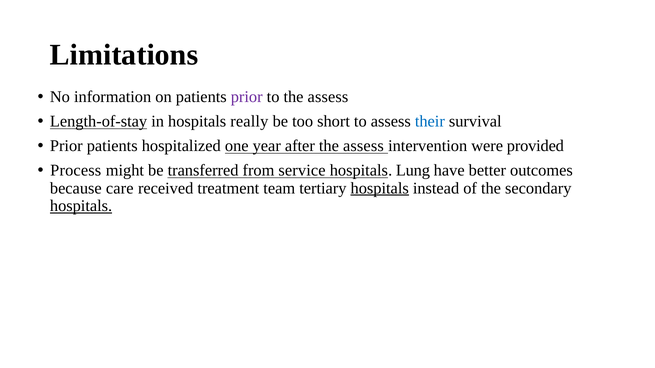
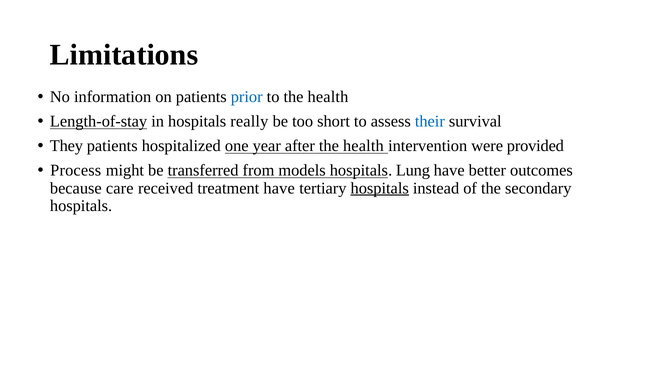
prior at (247, 97) colour: purple -> blue
to the assess: assess -> health
Prior at (66, 146): Prior -> They
after the assess: assess -> health
service: service -> models
treatment team: team -> have
hospitals at (81, 206) underline: present -> none
